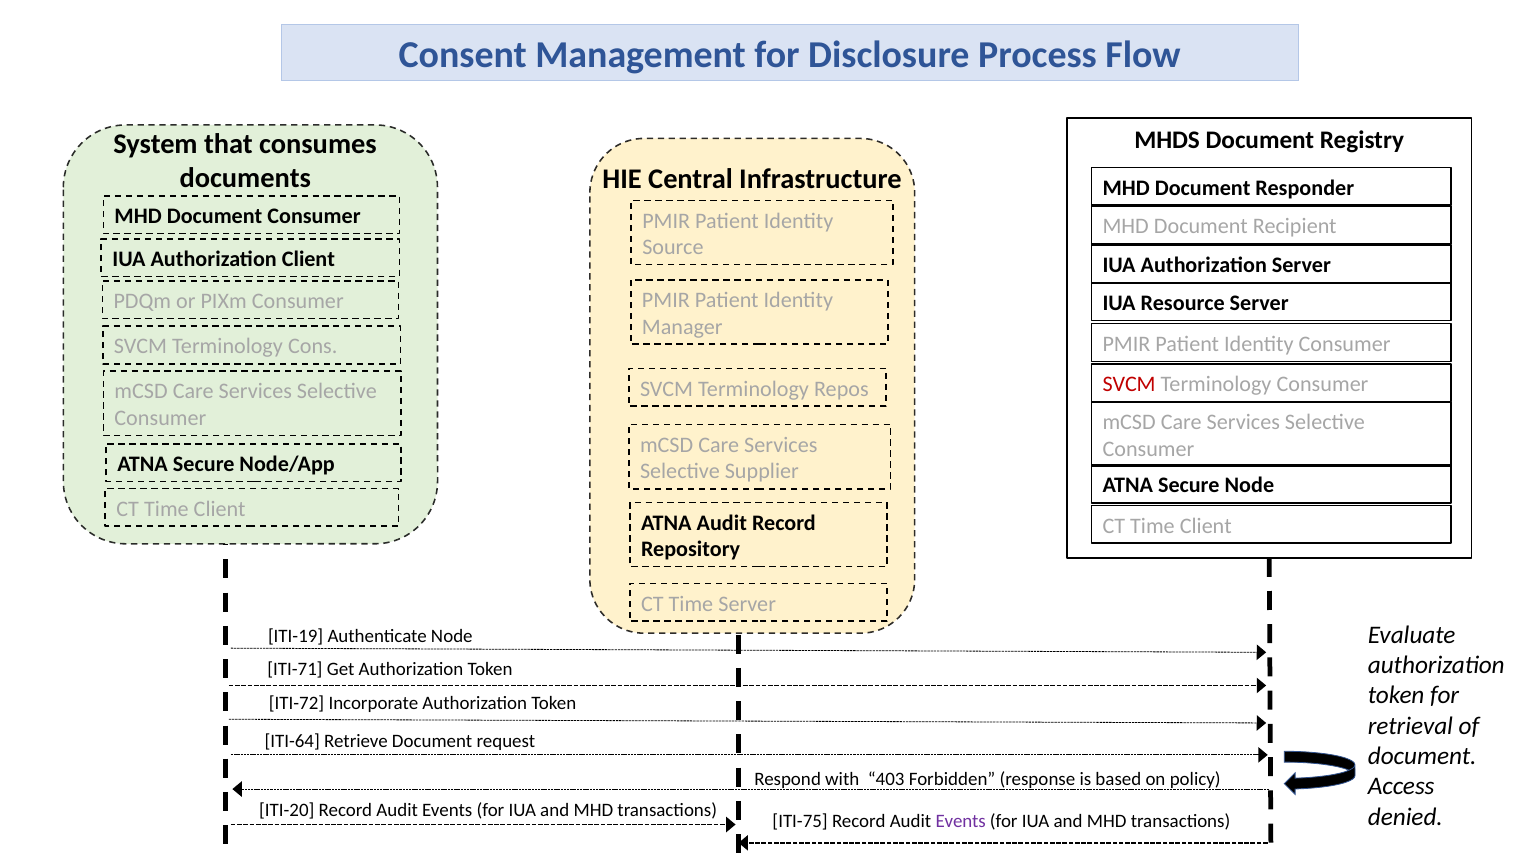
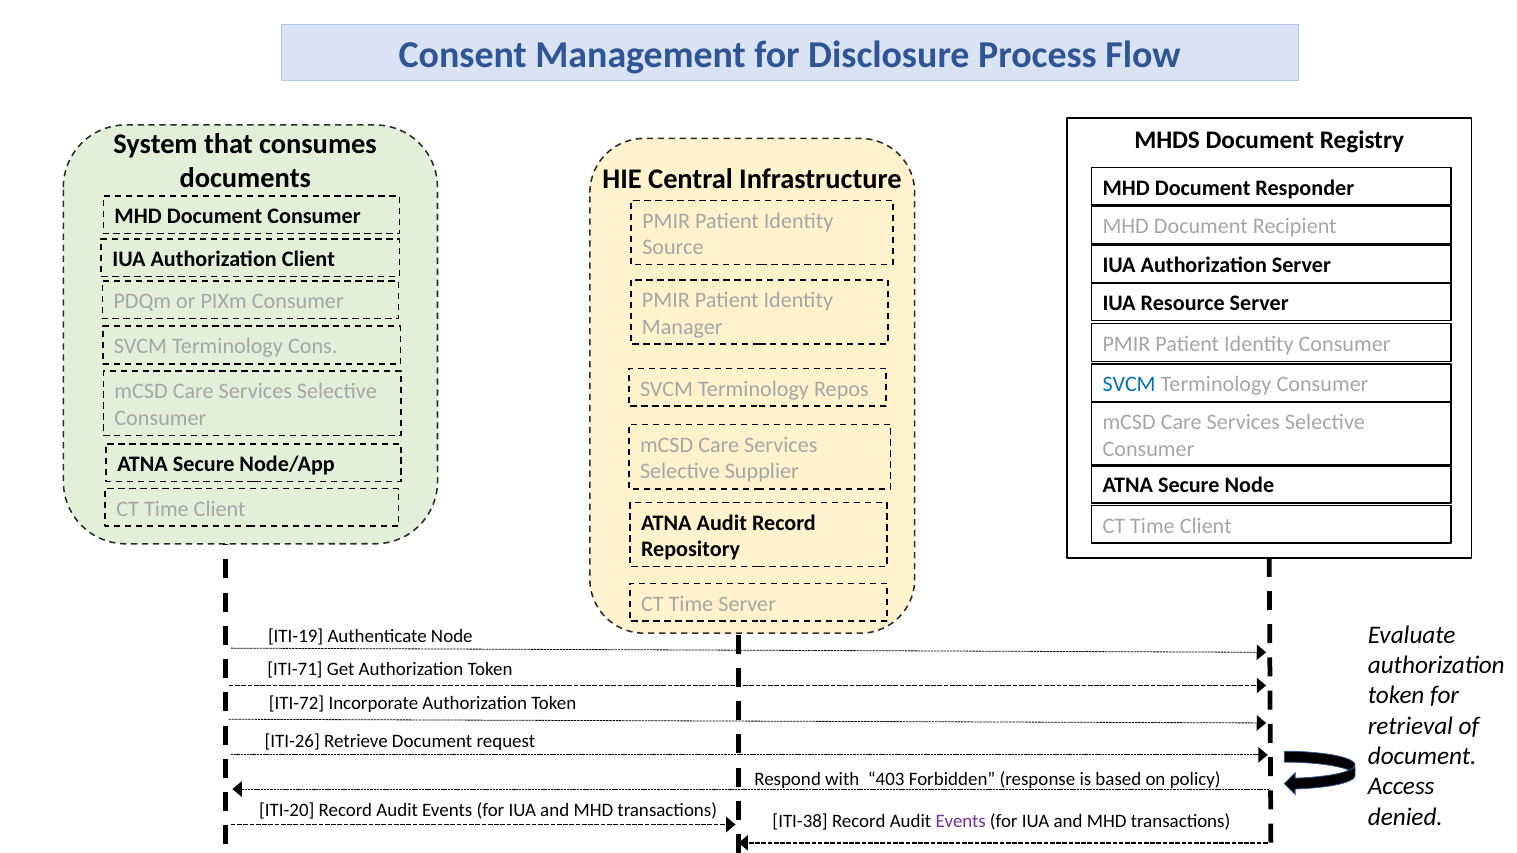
SVCM at (1129, 384) colour: red -> blue
ITI-64: ITI-64 -> ITI-26
ITI-75: ITI-75 -> ITI-38
